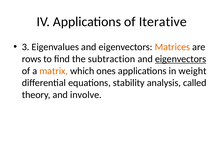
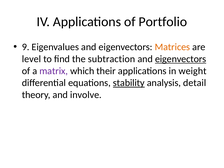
Iterative: Iterative -> Portfolio
3: 3 -> 9
rows: rows -> level
matrix colour: orange -> purple
ones: ones -> their
stability underline: none -> present
called: called -> detail
